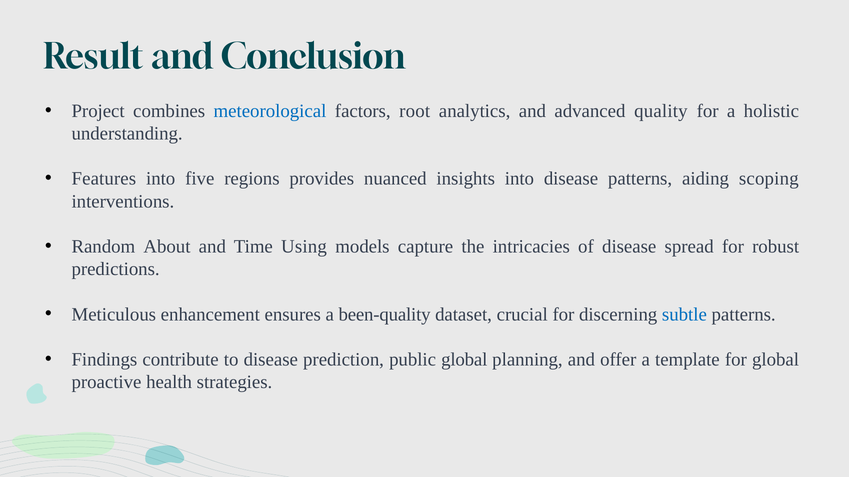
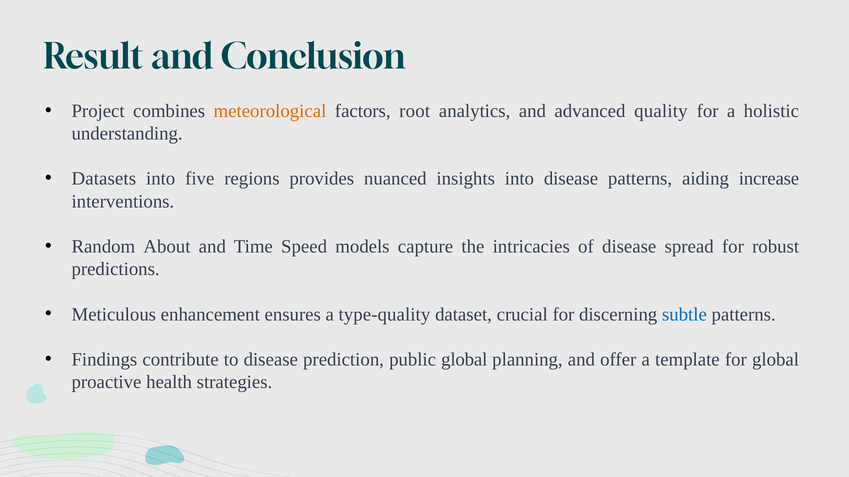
meteorological colour: blue -> orange
Features: Features -> Datasets
scoping: scoping -> increase
Using: Using -> Speed
been-quality: been-quality -> type-quality
